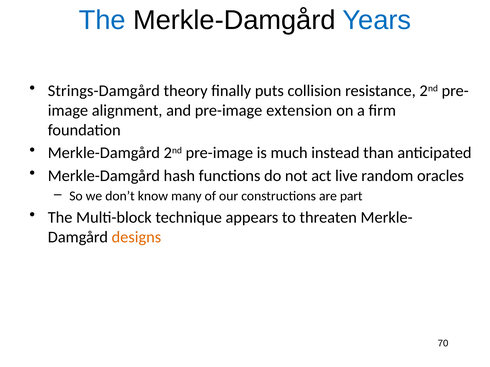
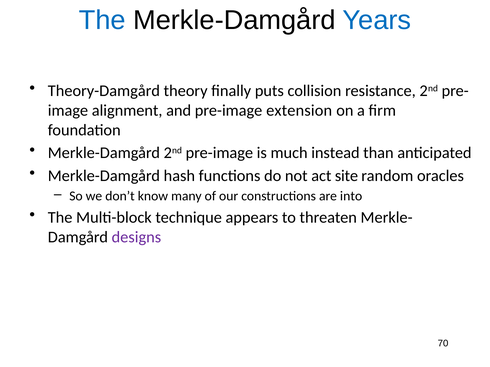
Strings-Damgård: Strings-Damgård -> Theory-Damgård
live: live -> site
part: part -> into
designs colour: orange -> purple
